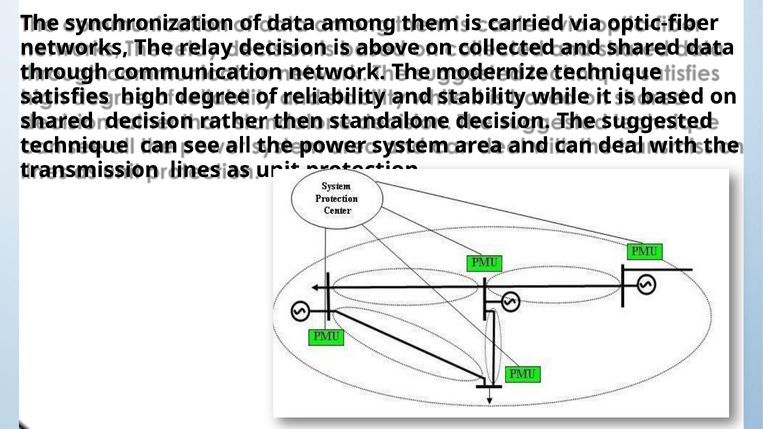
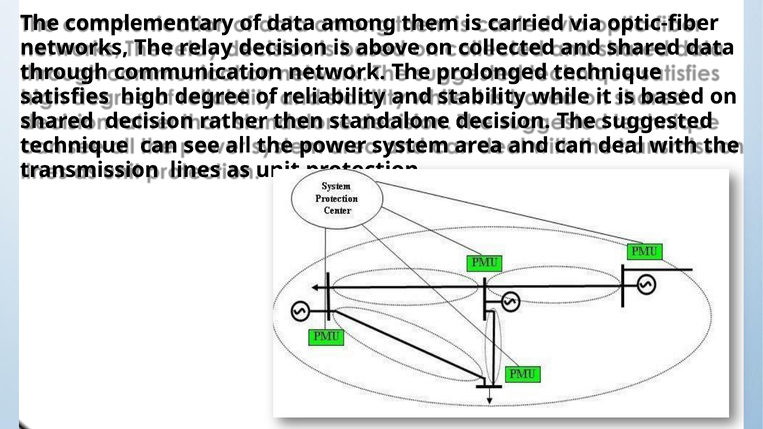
synchronization: synchronization -> complementary
modernize: modernize -> prolonged
